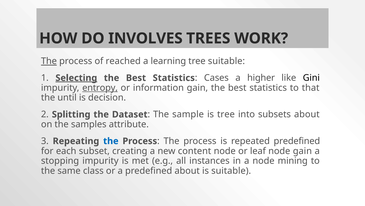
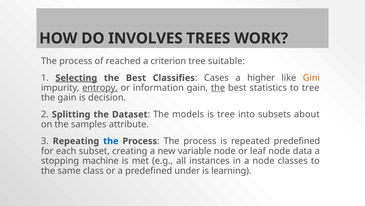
The at (49, 61) underline: present -> none
learning: learning -> criterion
Statistics at (174, 78): Statistics -> Classifies
Gini colour: black -> orange
the at (218, 88) underline: none -> present
to that: that -> tree
the until: until -> gain
sample: sample -> models
content: content -> variable
node gain: gain -> data
stopping impurity: impurity -> machine
mining: mining -> classes
predefined about: about -> under
is suitable: suitable -> learning
